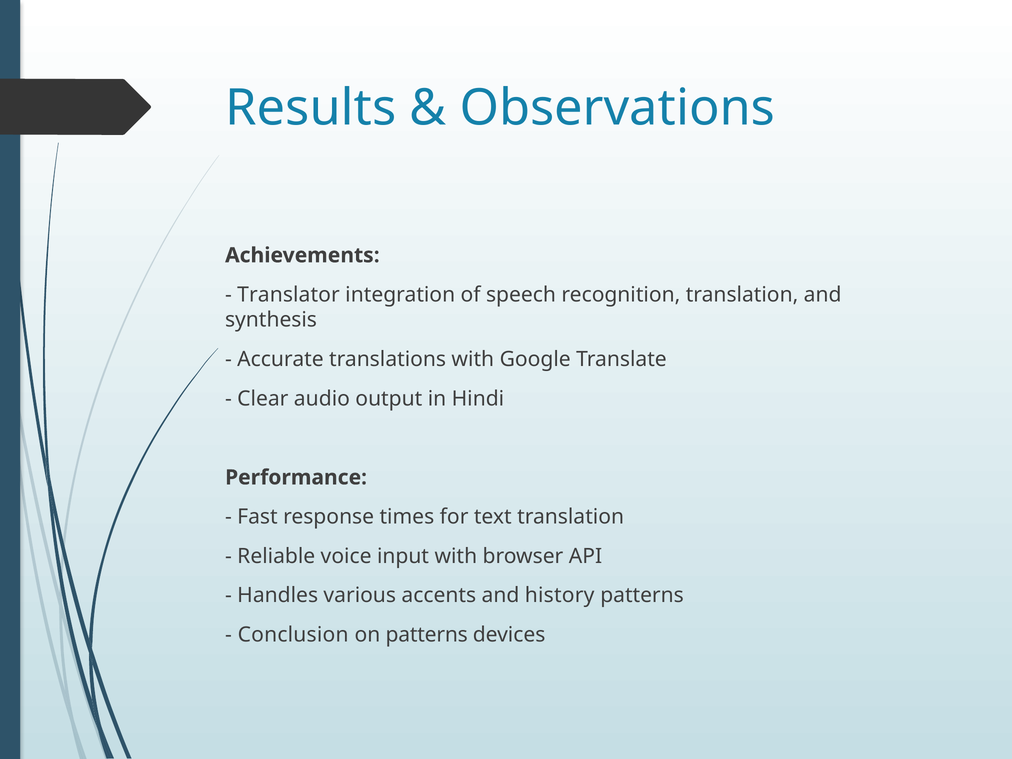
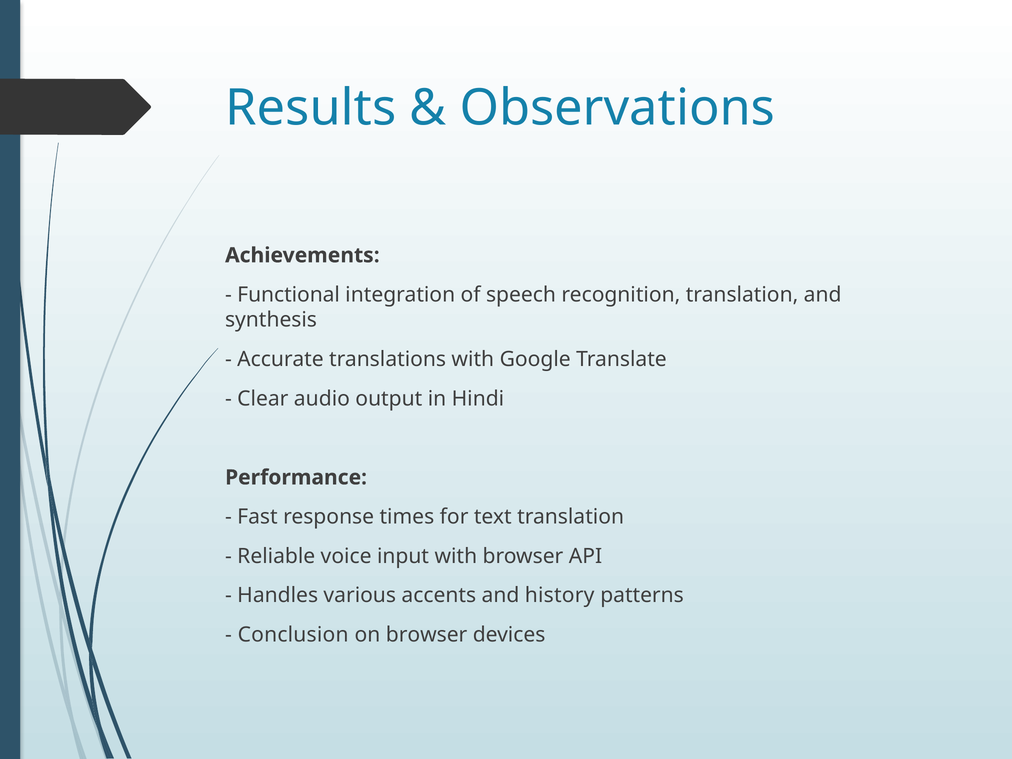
Translator: Translator -> Functional
on patterns: patterns -> browser
